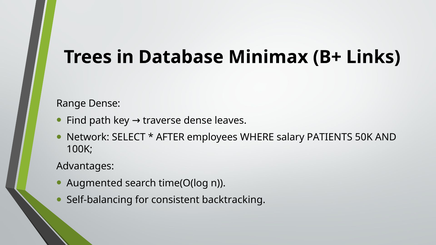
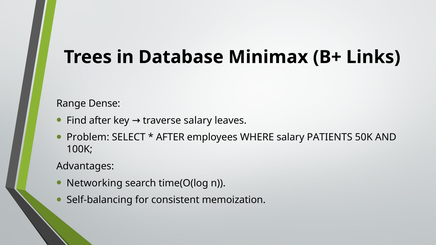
Find path: path -> after
traverse dense: dense -> salary
Network: Network -> Problem
Augmented: Augmented -> Networking
backtracking: backtracking -> memoization
